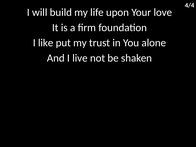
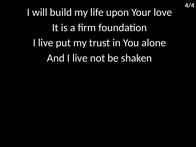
like at (46, 43): like -> live
